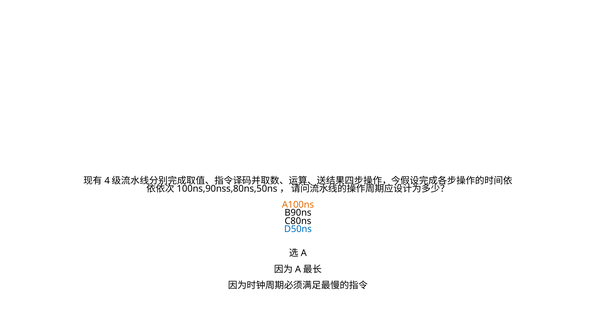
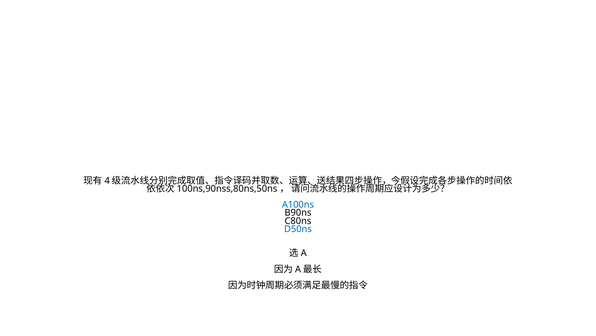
A100ns colour: orange -> blue
